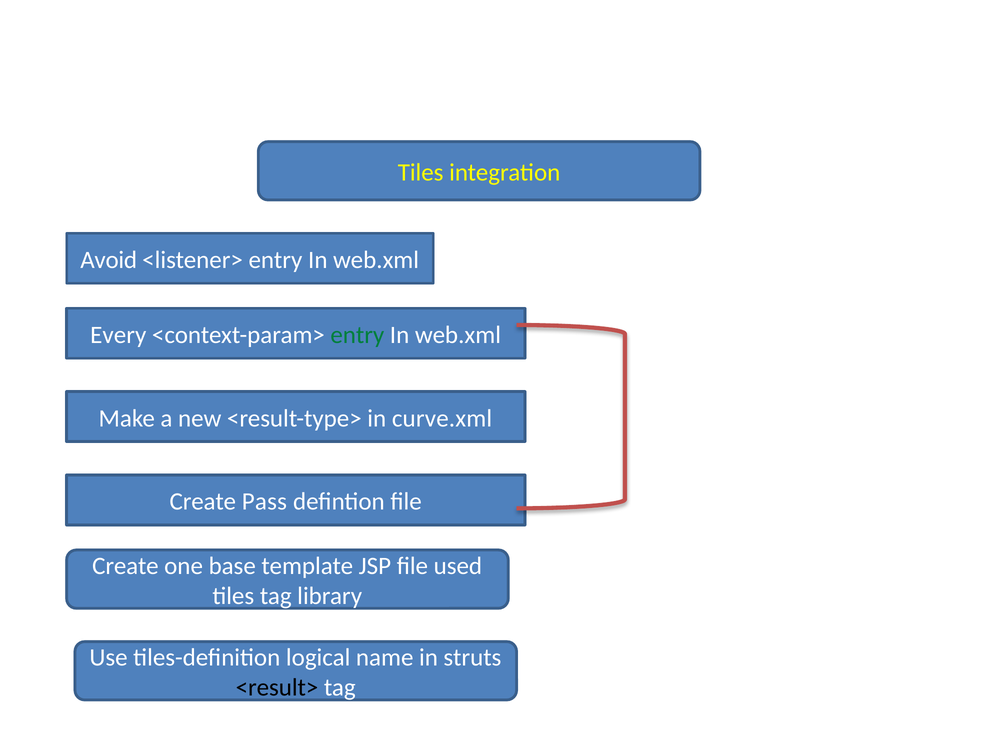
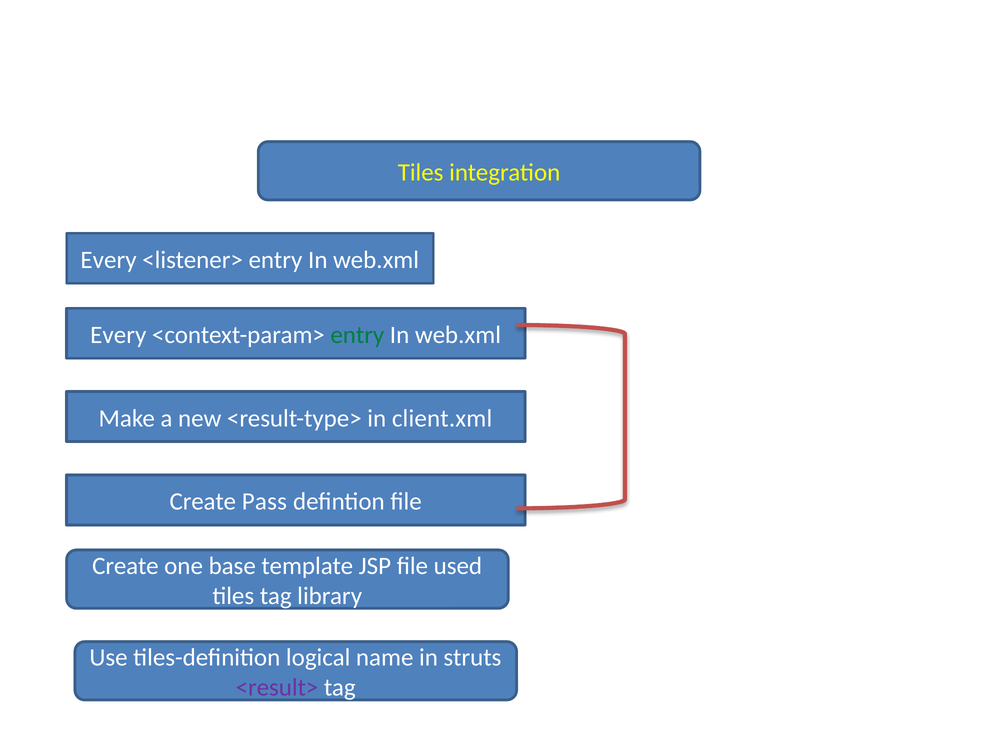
Avoid at (109, 260): Avoid -> Every
curve.xml: curve.xml -> client.xml
<result> colour: black -> purple
